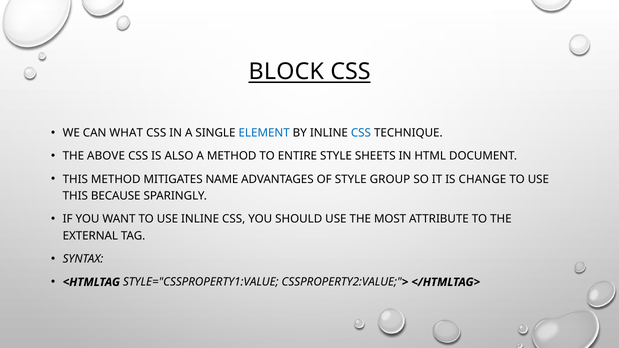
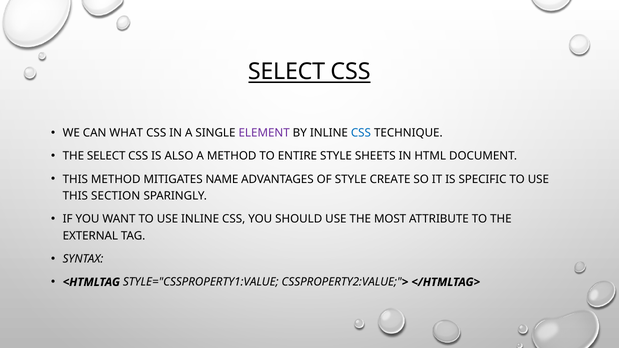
BLOCK at (286, 72): BLOCK -> SELECT
ELEMENT colour: blue -> purple
THE ABOVE: ABOVE -> SELECT
GROUP: GROUP -> CREATE
CHANGE: CHANGE -> SPECIFIC
BECAUSE: BECAUSE -> SECTION
